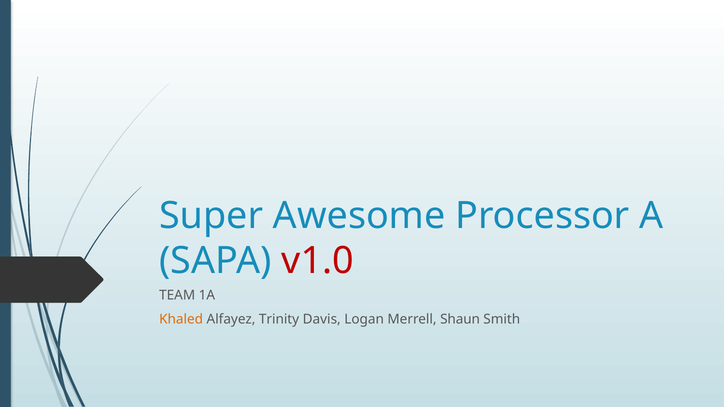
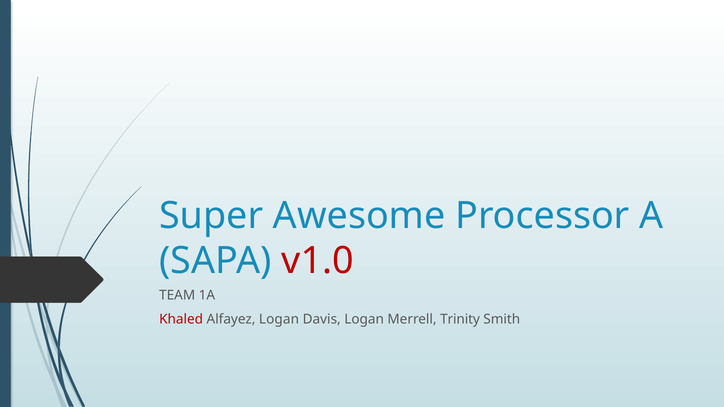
Khaled colour: orange -> red
Alfayez Trinity: Trinity -> Logan
Shaun: Shaun -> Trinity
